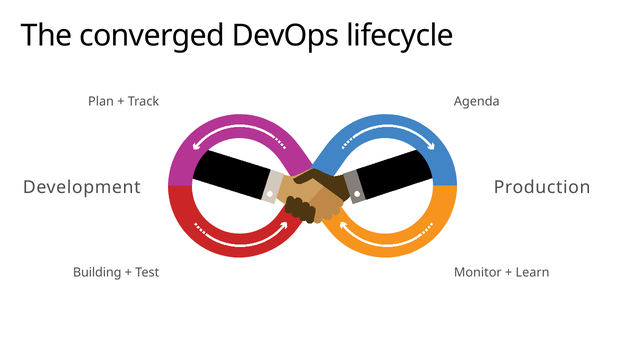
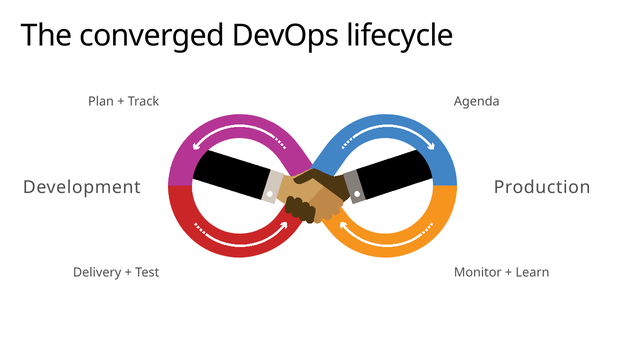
Building: Building -> Delivery
